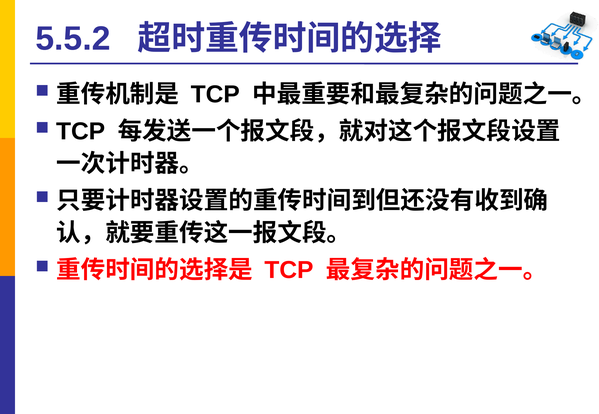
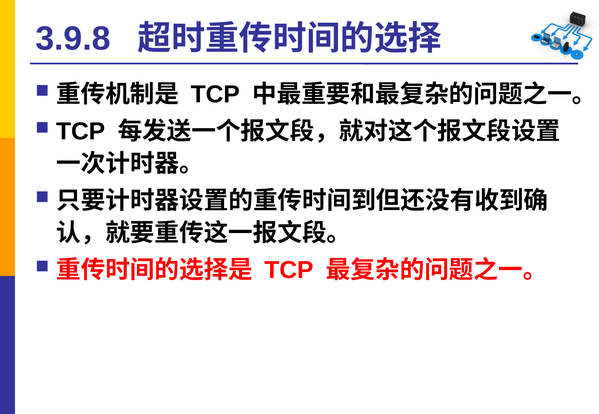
5.5.2: 5.5.2 -> 3.9.8
